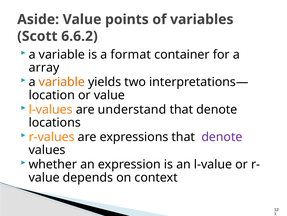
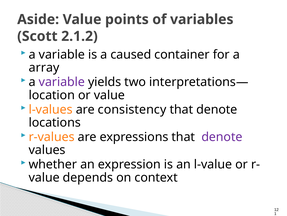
6.6.2: 6.6.2 -> 2.1.2
format: format -> caused
variable at (62, 82) colour: orange -> purple
understand: understand -> consistency
